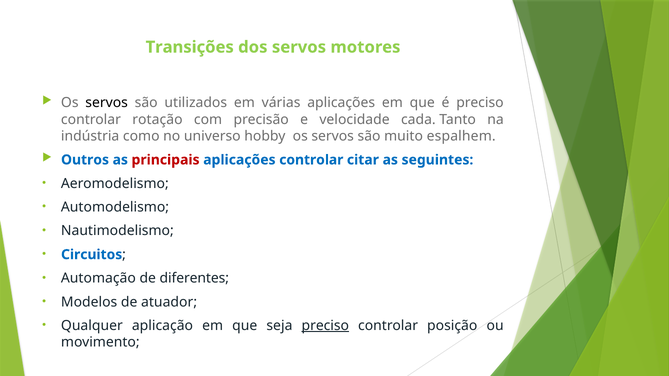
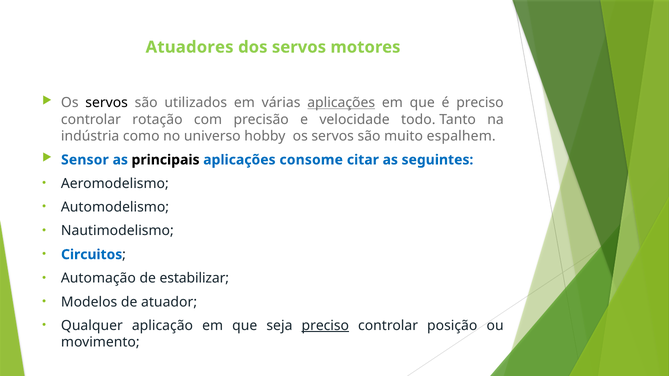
Transições: Transições -> Atuadores
aplicações at (341, 103) underline: none -> present
cada: cada -> todo
Outros: Outros -> Sensor
principais colour: red -> black
aplicações controlar: controlar -> consome
diferentes: diferentes -> estabilizar
